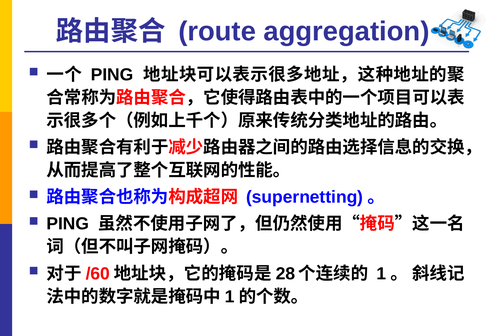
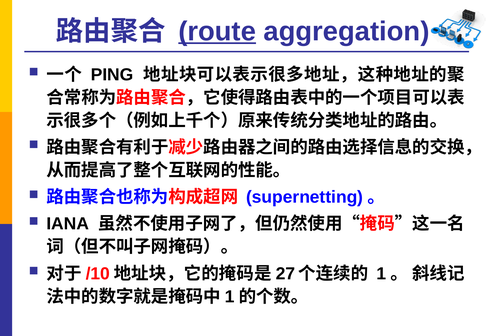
route underline: none -> present
PING at (68, 224): PING -> IANA
/60: /60 -> /10
28: 28 -> 27
